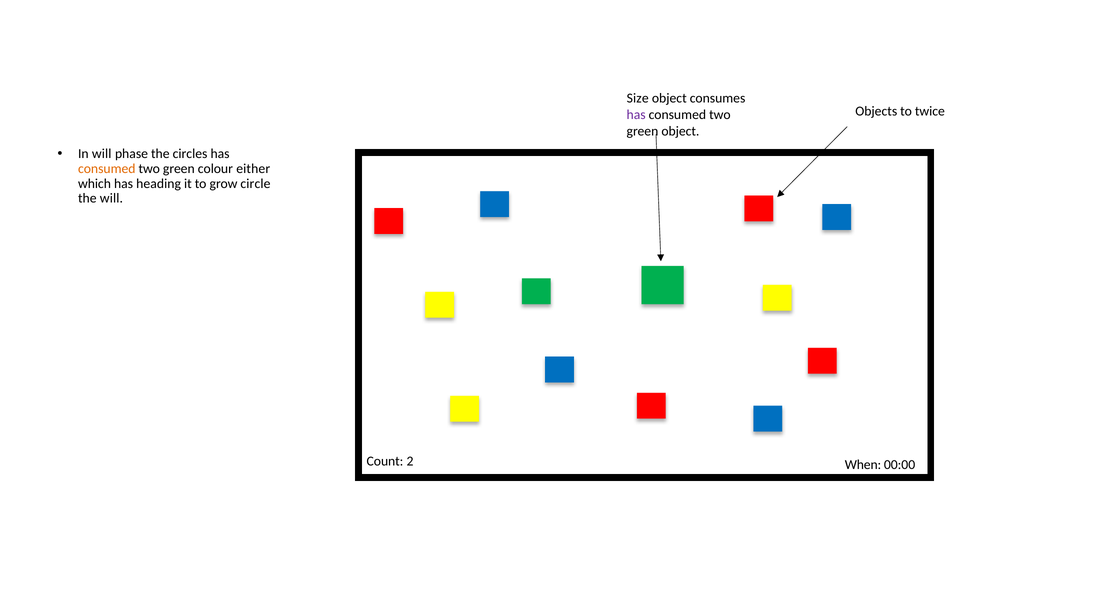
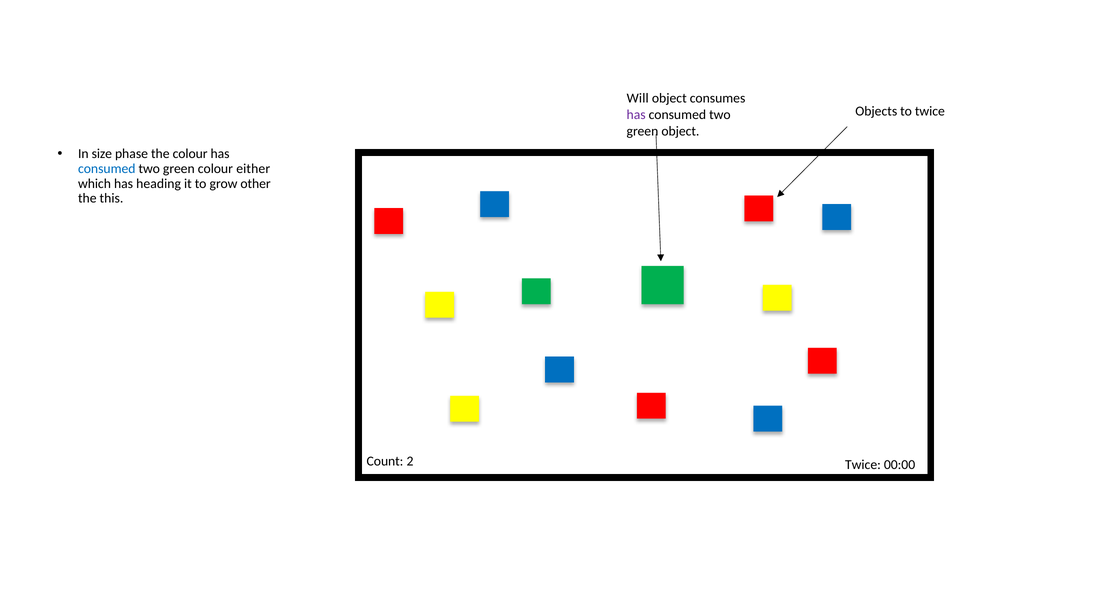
Size: Size -> Will
In will: will -> size
the circles: circles -> colour
consumed at (107, 169) colour: orange -> blue
circle: circle -> other
the will: will -> this
2 When: When -> Twice
